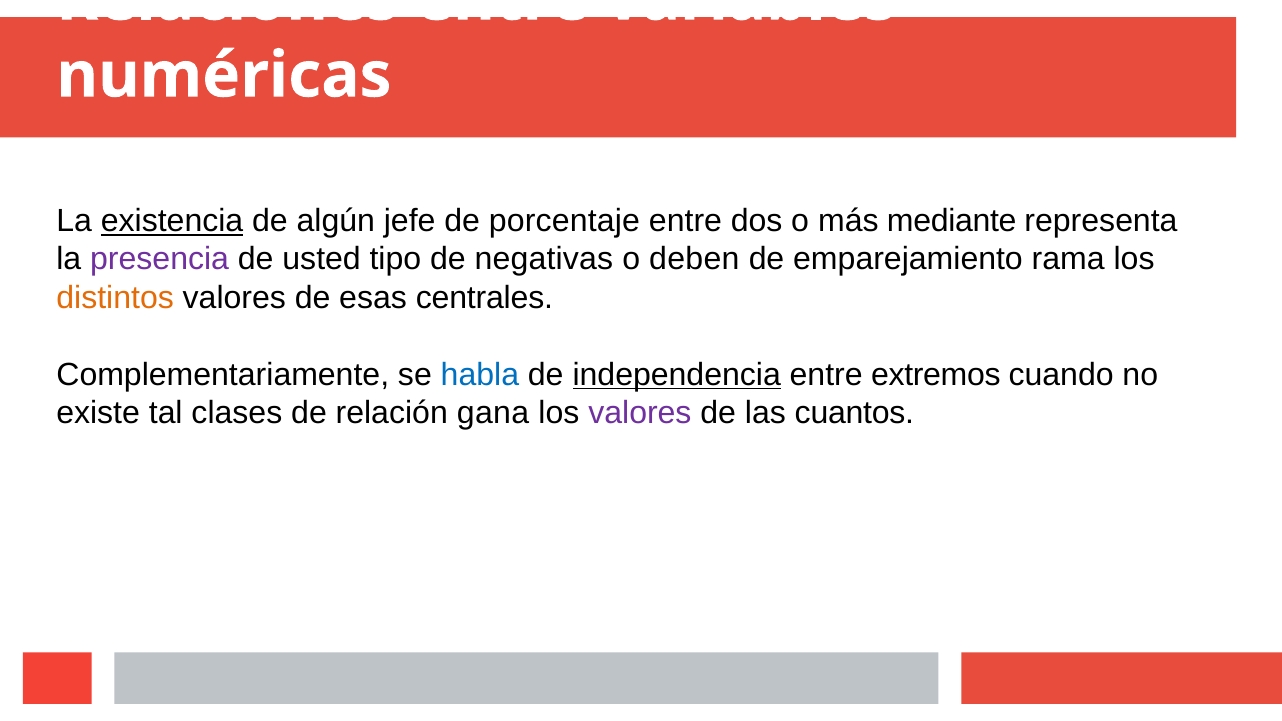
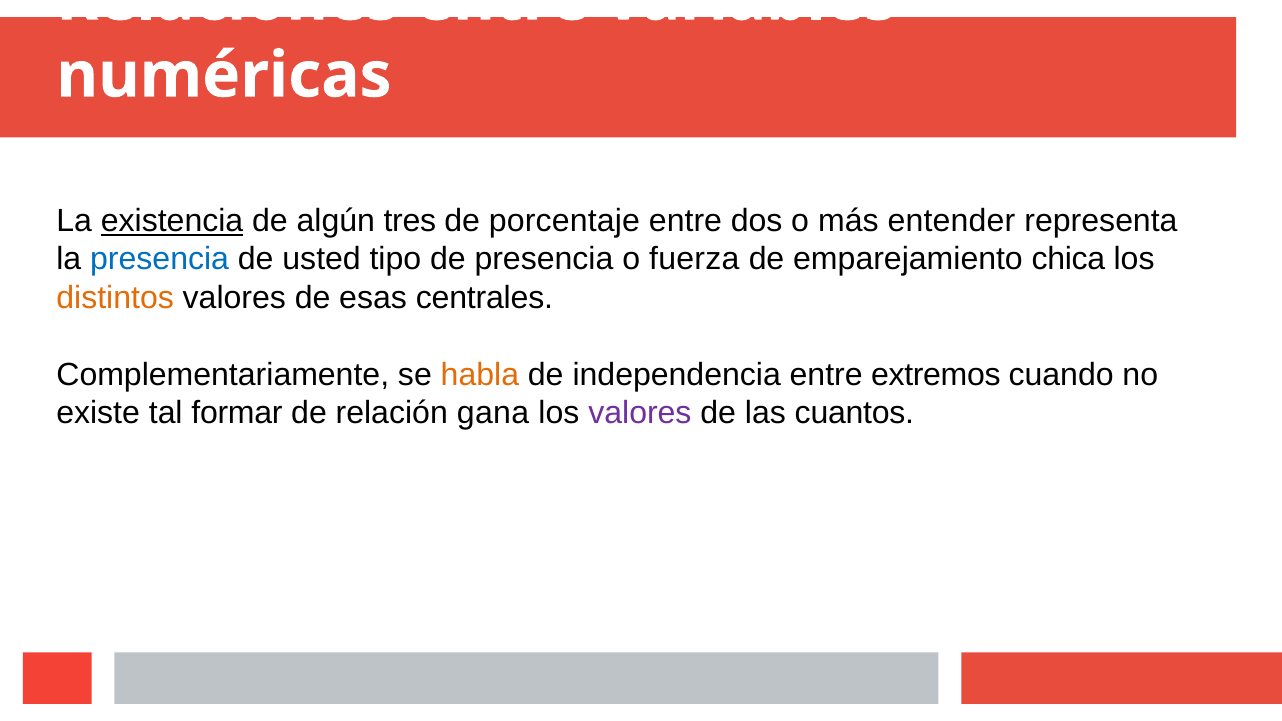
jefe: jefe -> tres
mediante: mediante -> entender
presencia at (160, 259) colour: purple -> blue
de negativas: negativas -> presencia
deben: deben -> fuerza
rama: rama -> chica
habla colour: blue -> orange
independencia underline: present -> none
clases: clases -> formar
